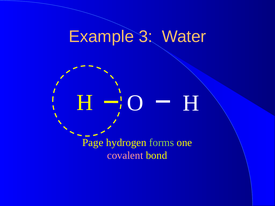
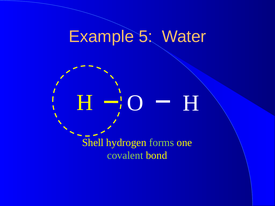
3: 3 -> 5
Page: Page -> Shell
covalent colour: pink -> light green
